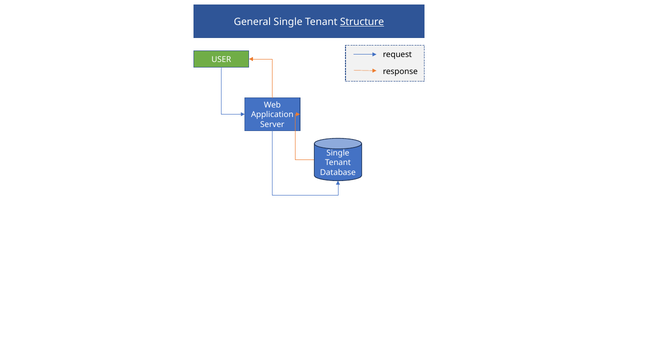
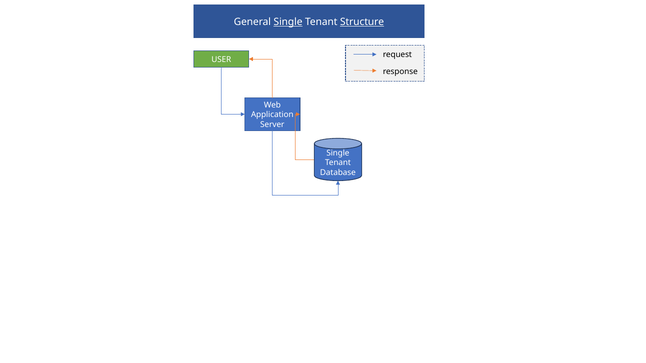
Single at (288, 22) underline: none -> present
